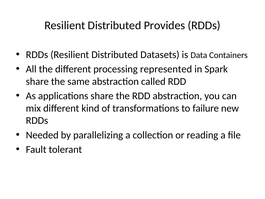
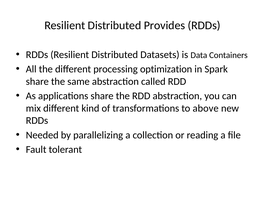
represented: represented -> optimization
failure: failure -> above
